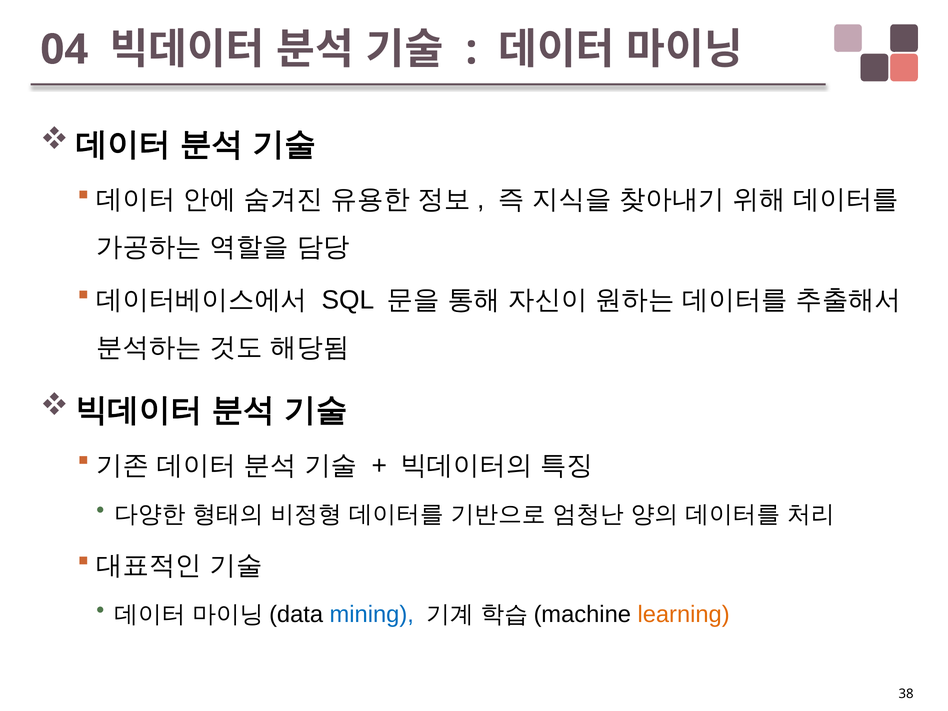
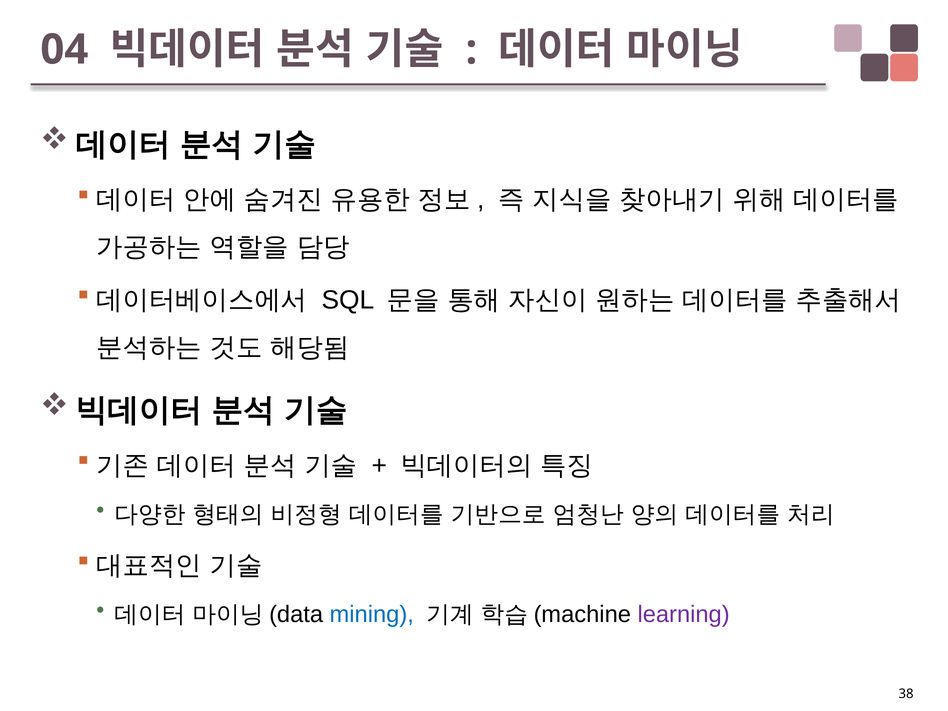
learning colour: orange -> purple
